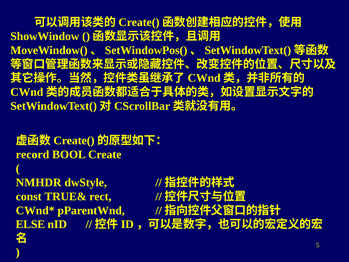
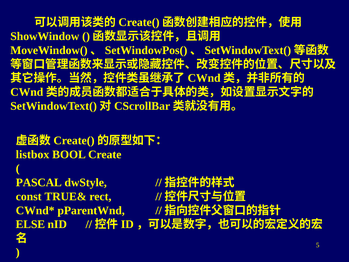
record: record -> listbox
NMHDR: NMHDR -> PASCAL
